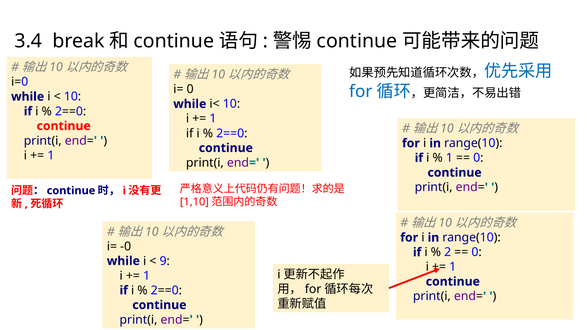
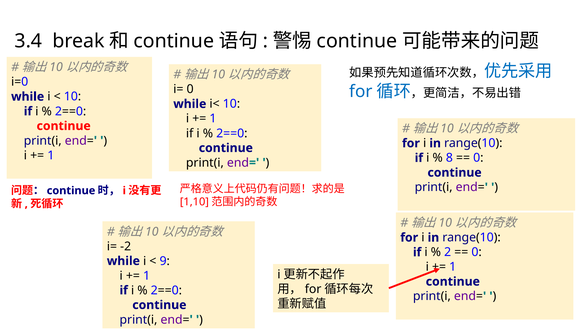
1 at (449, 158): 1 -> 8
-0: -0 -> -2
